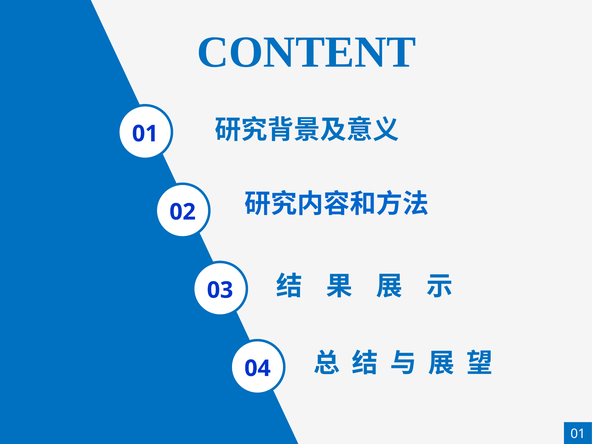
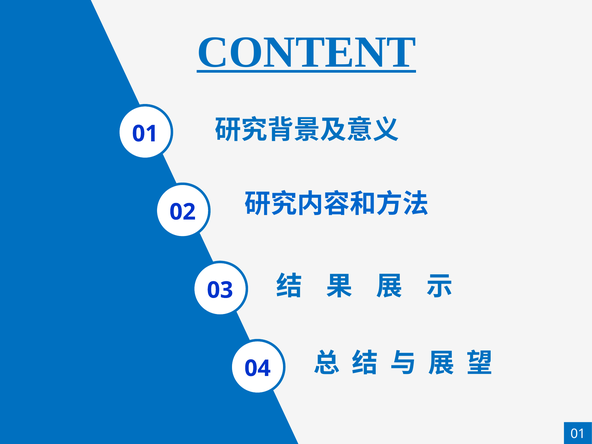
CONTENT underline: none -> present
